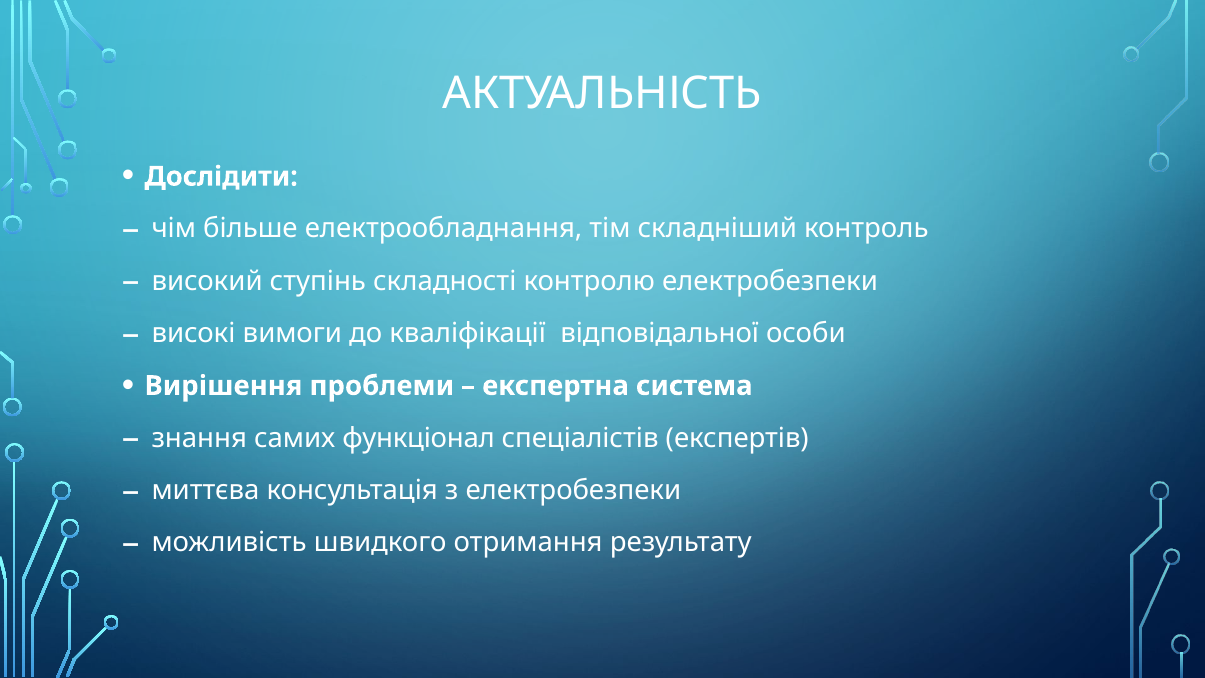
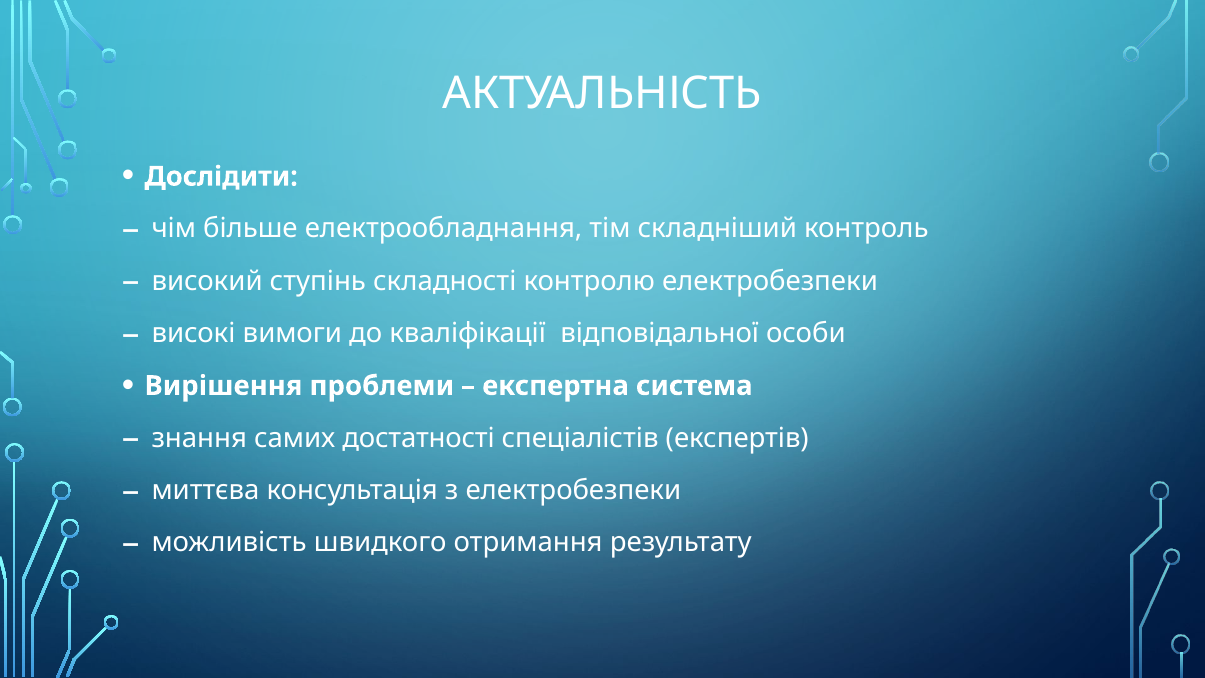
функціонал: функціонал -> достатності
